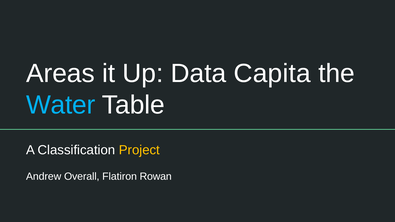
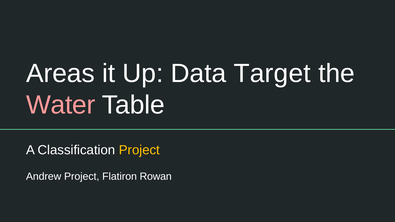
Capita: Capita -> Target
Water colour: light blue -> pink
Andrew Overall: Overall -> Project
